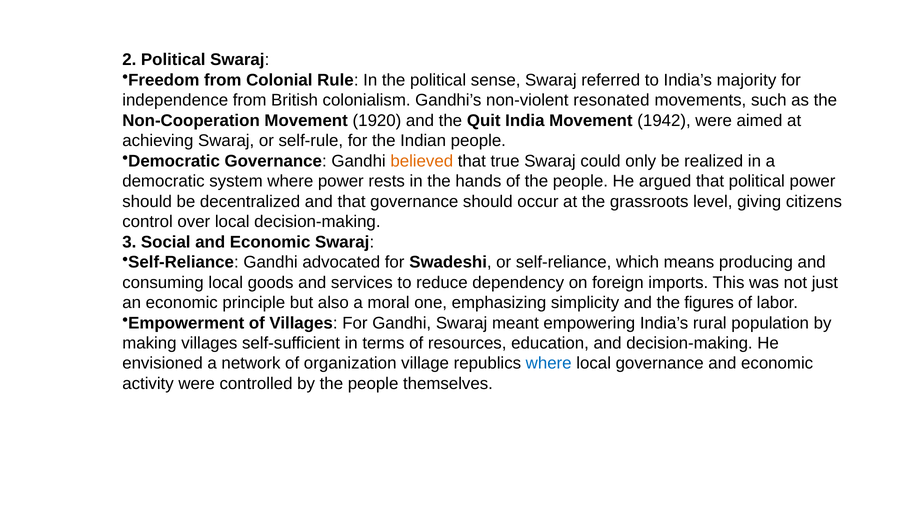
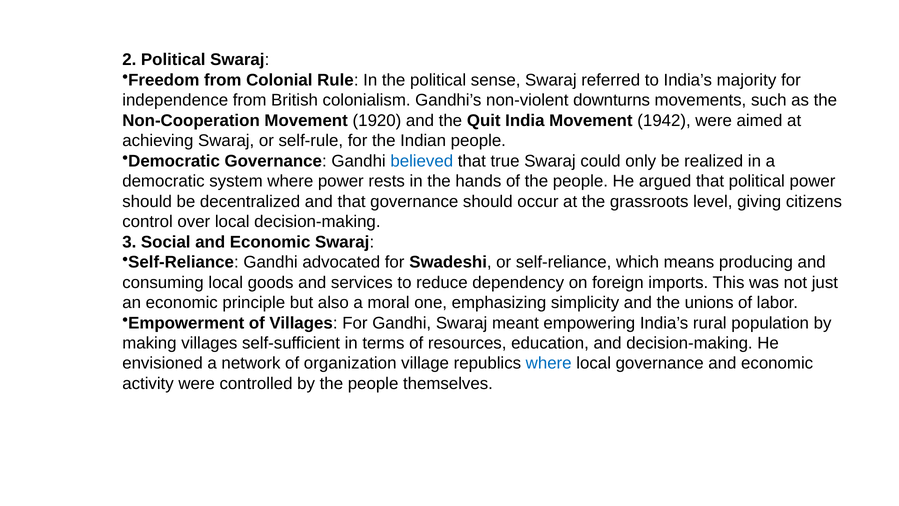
resonated: resonated -> downturns
believed colour: orange -> blue
figures: figures -> unions
